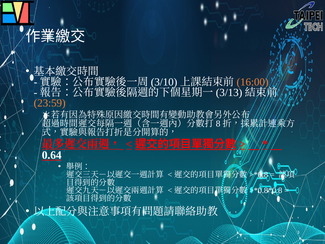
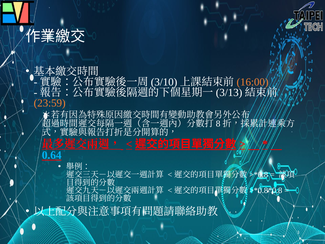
0.64 colour: white -> light blue
